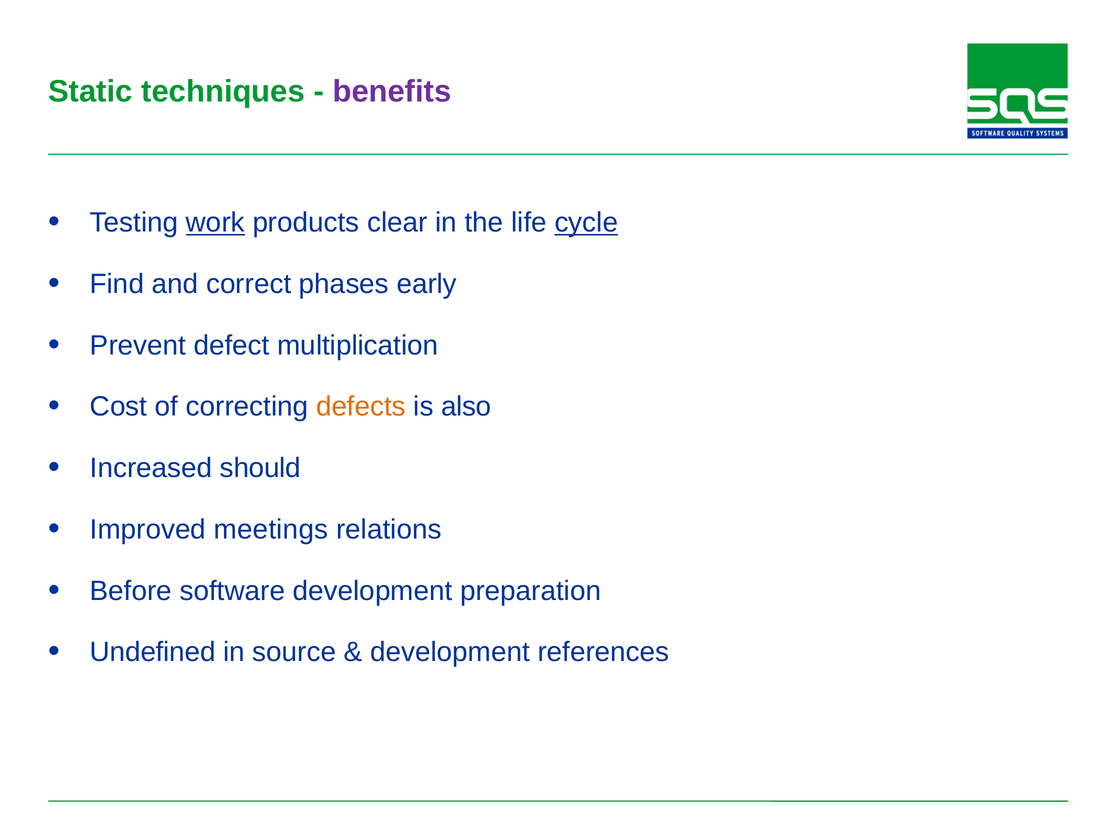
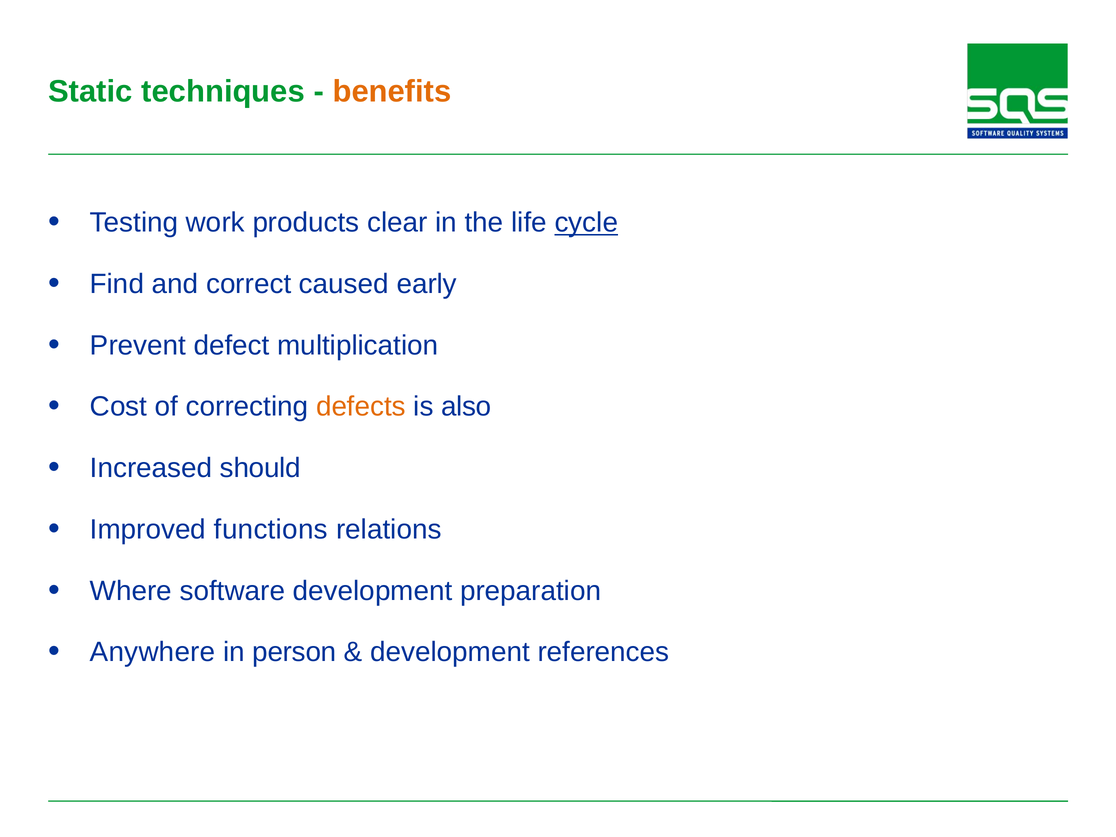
benefits colour: purple -> orange
work underline: present -> none
phases: phases -> caused
meetings: meetings -> functions
Before: Before -> Where
Undefined: Undefined -> Anywhere
source: source -> person
